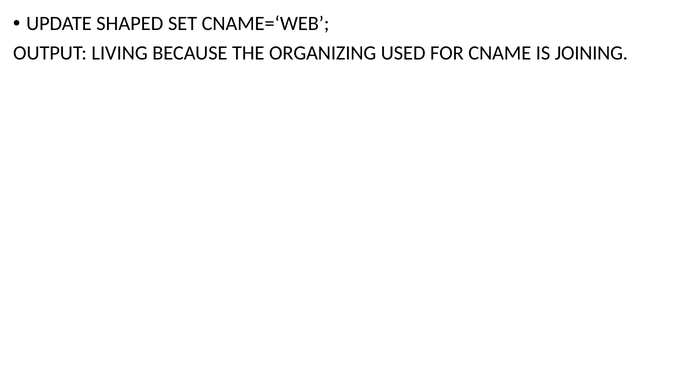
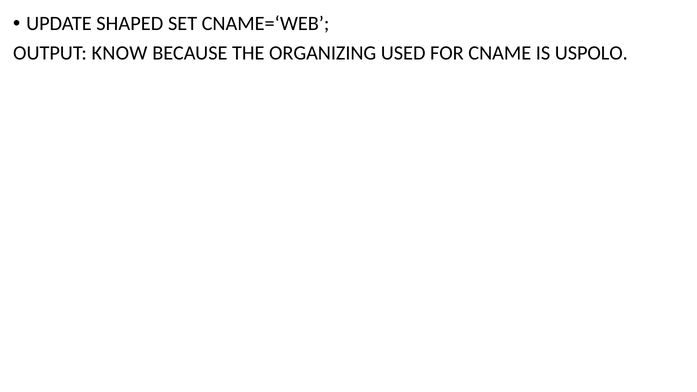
LIVING: LIVING -> KNOW
JOINING: JOINING -> USPOLO
